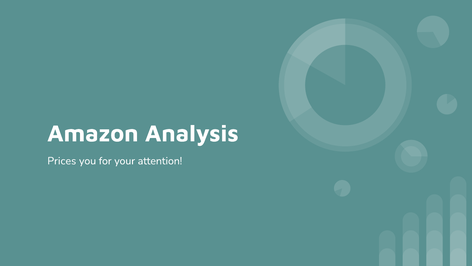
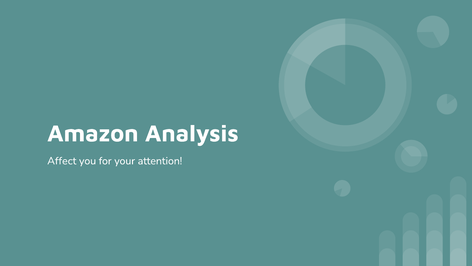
Prices: Prices -> Affect
